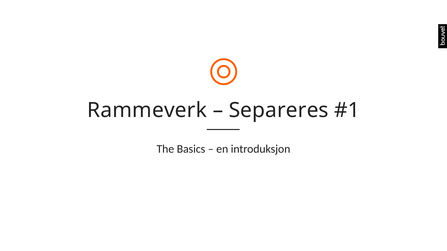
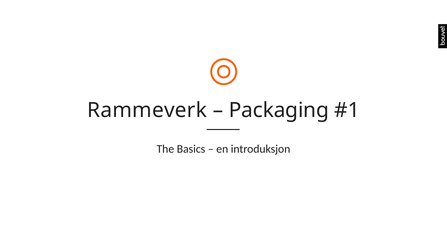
Separeres: Separeres -> Packaging
